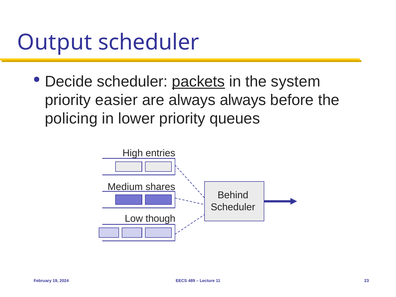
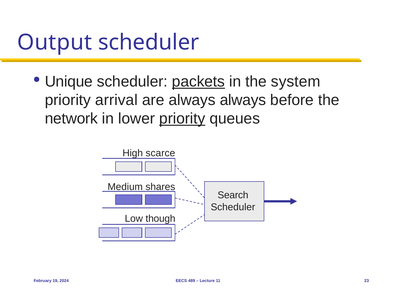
Decide: Decide -> Unique
easier: easier -> arrival
policing: policing -> network
priority at (182, 119) underline: none -> present
entries: entries -> scarce
Behind: Behind -> Search
